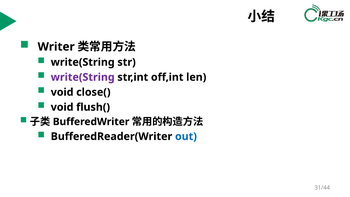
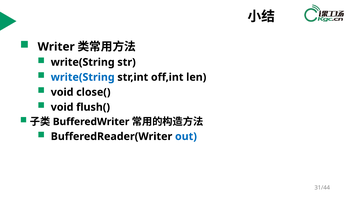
write(String at (83, 77) colour: purple -> blue
